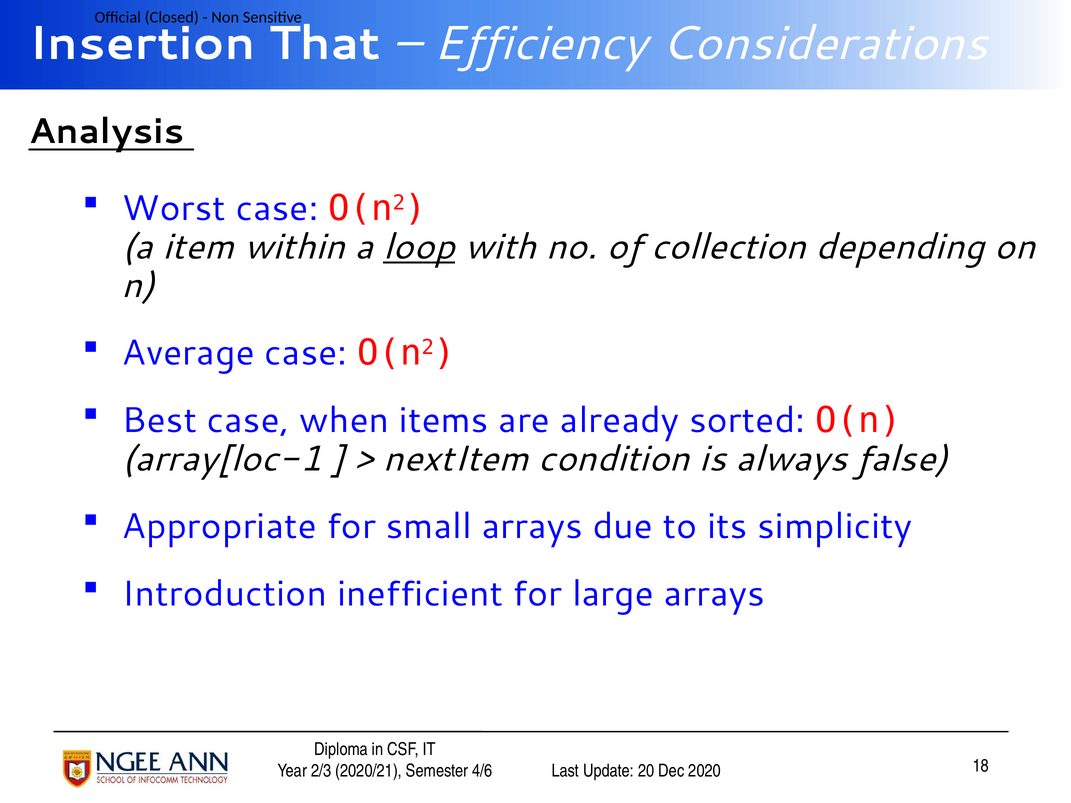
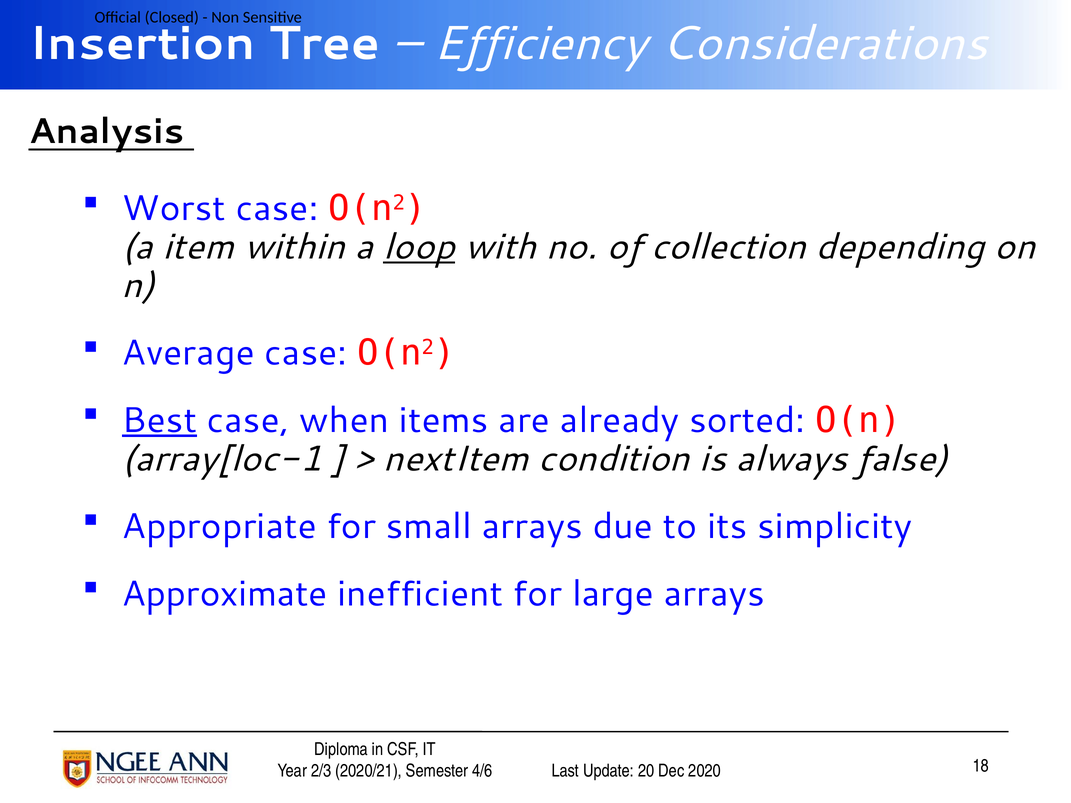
That: That -> Tree
Best underline: none -> present
Introduction: Introduction -> Approximate
